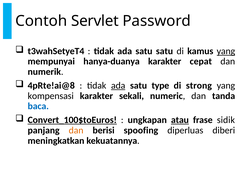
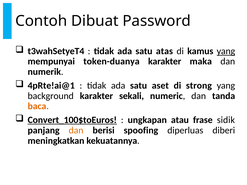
Servlet: Servlet -> Dibuat
satu satu: satu -> atas
hanya-duanya: hanya-duanya -> token-duanya
cepat: cepat -> maka
4pRte!ai@8: 4pRte!ai@8 -> 4pRte!ai@1
ada at (118, 86) underline: present -> none
type: type -> aset
kompensasi: kompensasi -> background
baca colour: blue -> orange
atau underline: present -> none
